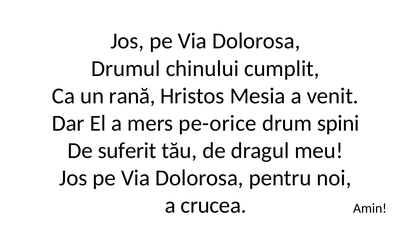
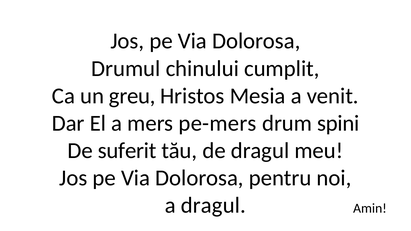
rană: rană -> greu
pe-orice: pe-orice -> pe-mers
a crucea: crucea -> dragul
